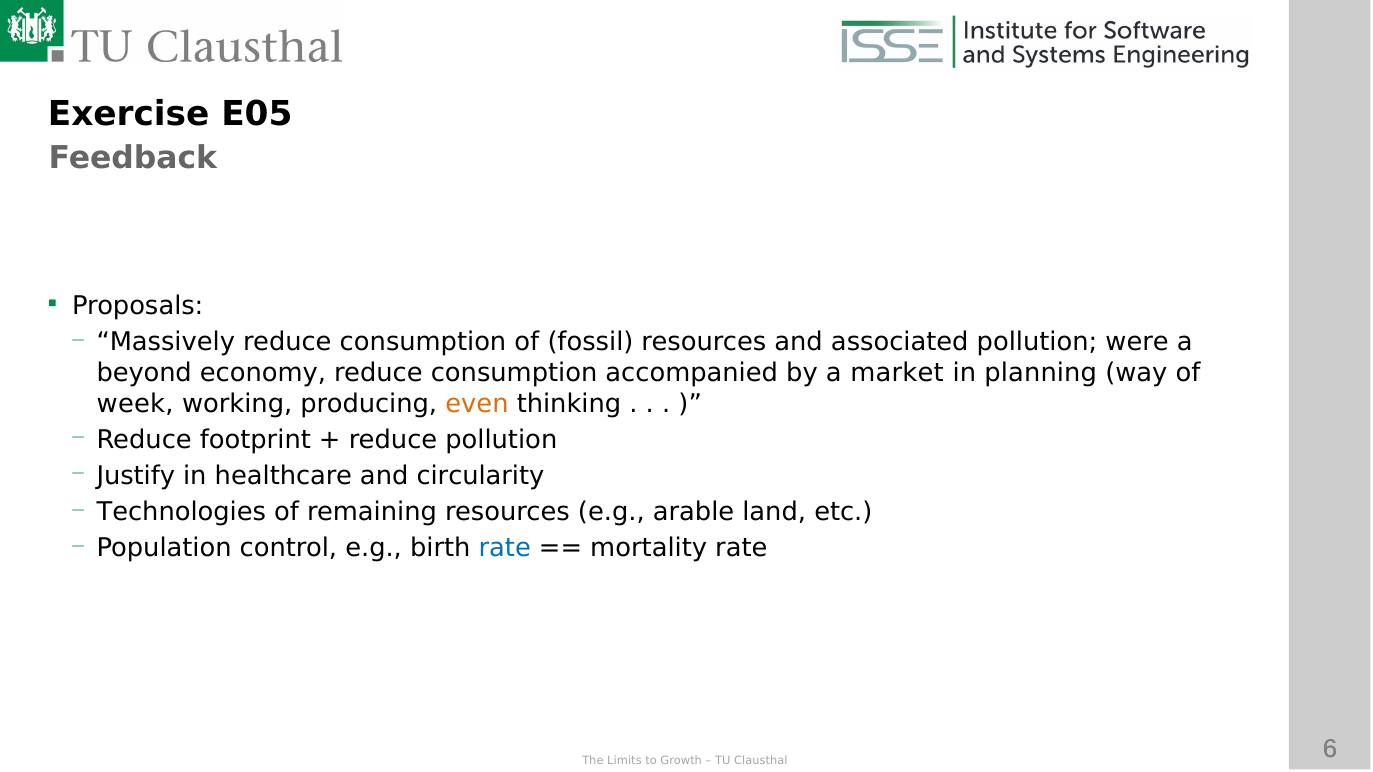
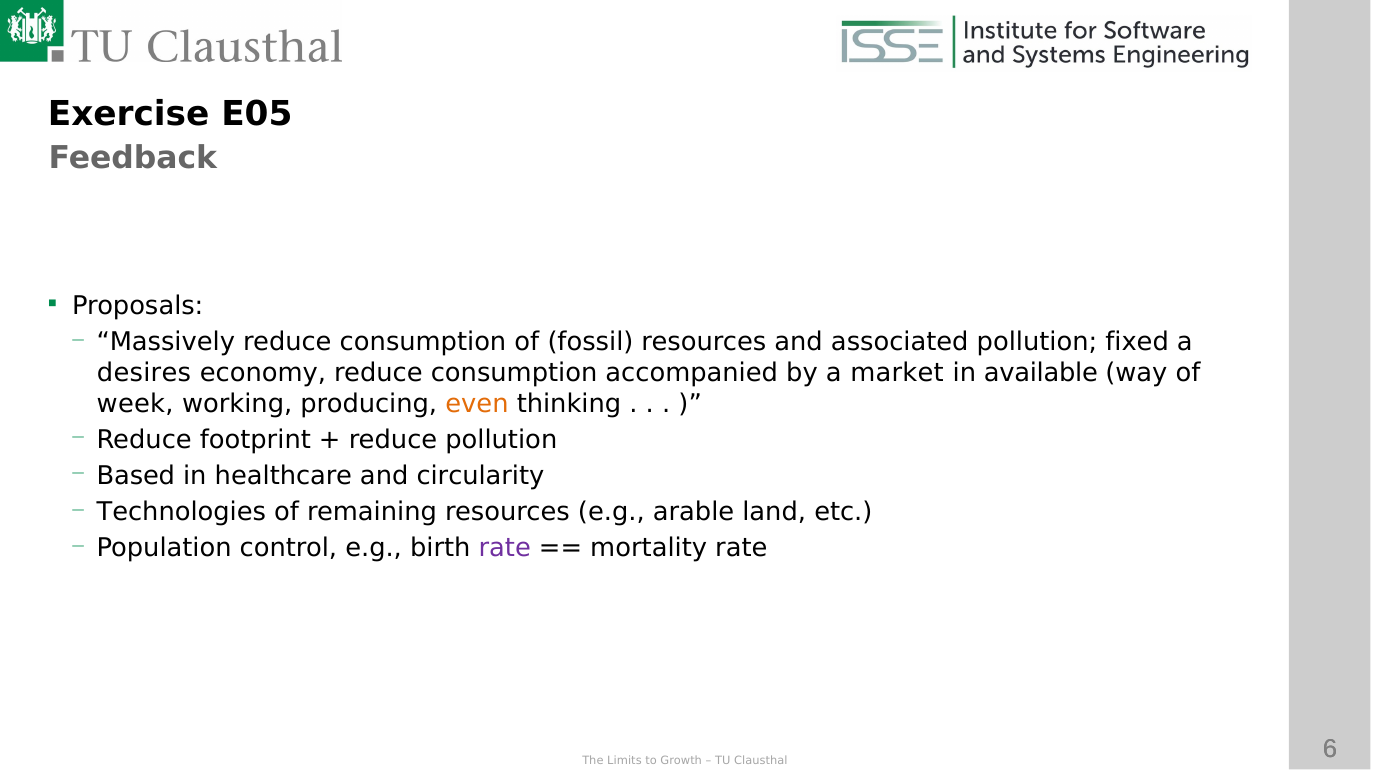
were: were -> fixed
beyond: beyond -> desires
planning: planning -> available
Justify: Justify -> Based
rate at (505, 548) colour: blue -> purple
